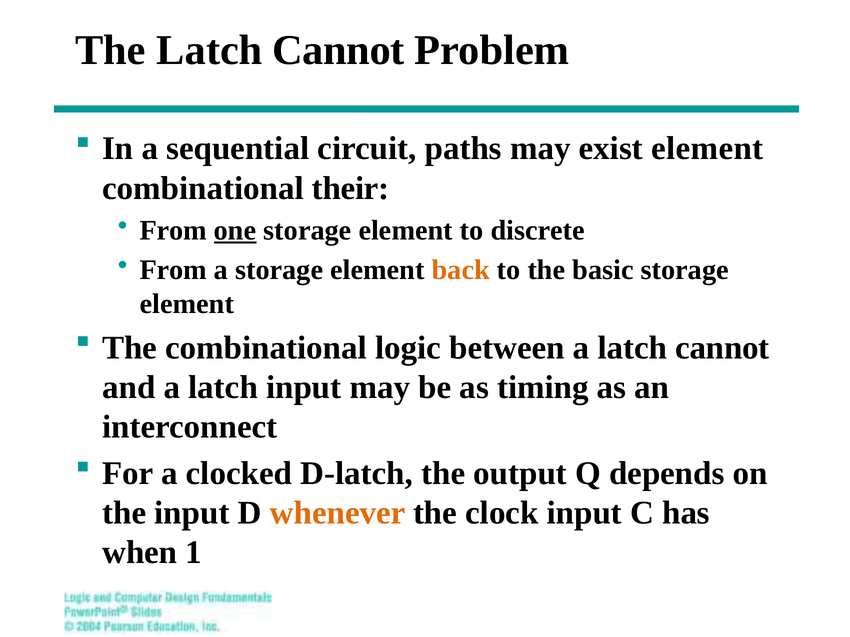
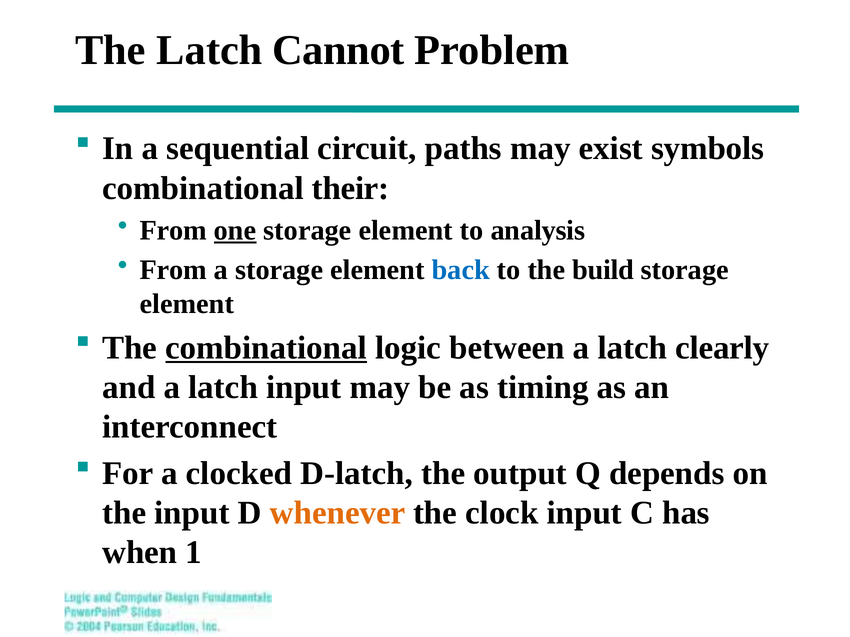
exist element: element -> symbols
discrete: discrete -> analysis
back colour: orange -> blue
basic: basic -> build
combinational at (266, 348) underline: none -> present
a latch cannot: cannot -> clearly
